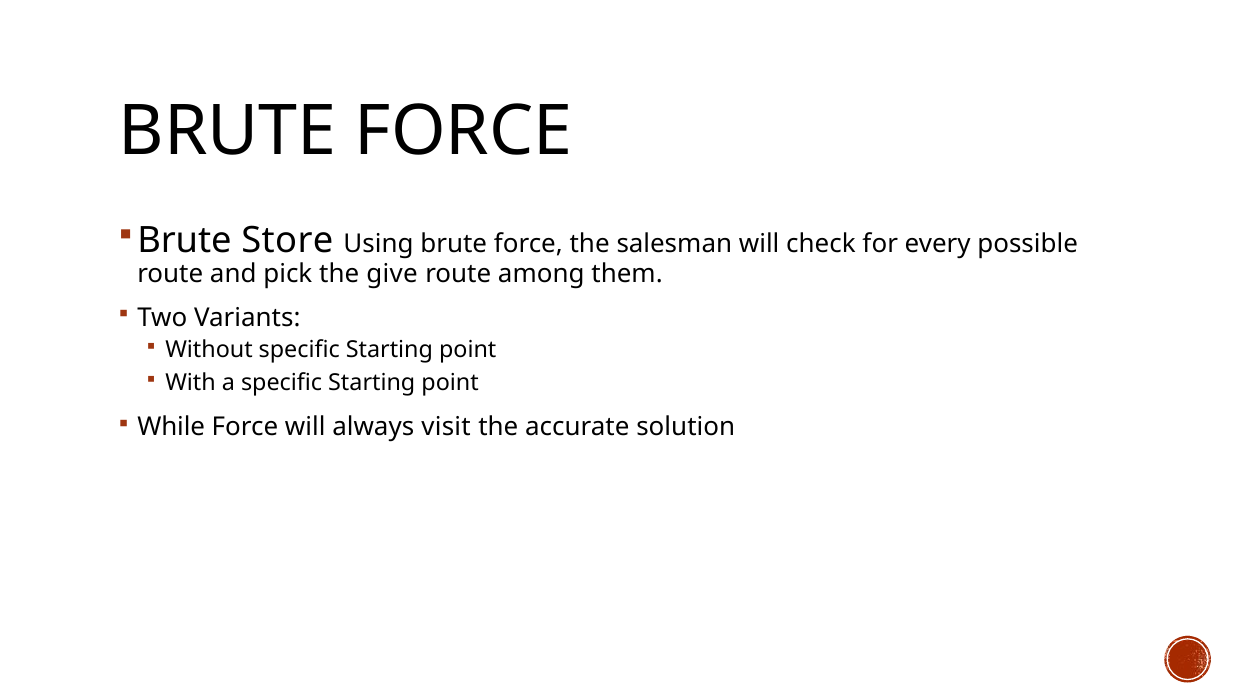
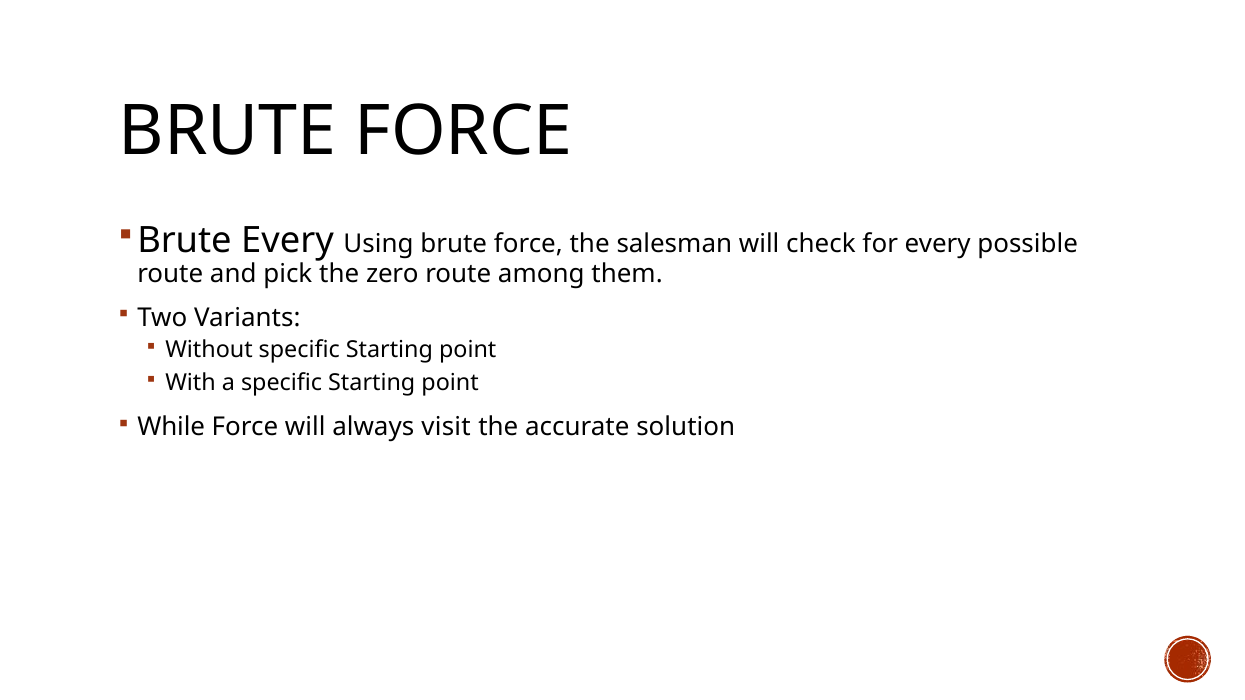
Brute Store: Store -> Every
give: give -> zero
